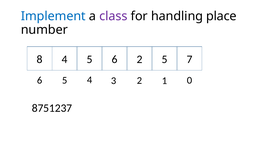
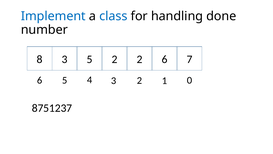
class colour: purple -> blue
place: place -> done
8 4: 4 -> 3
6 at (115, 59): 6 -> 2
2 5: 5 -> 6
